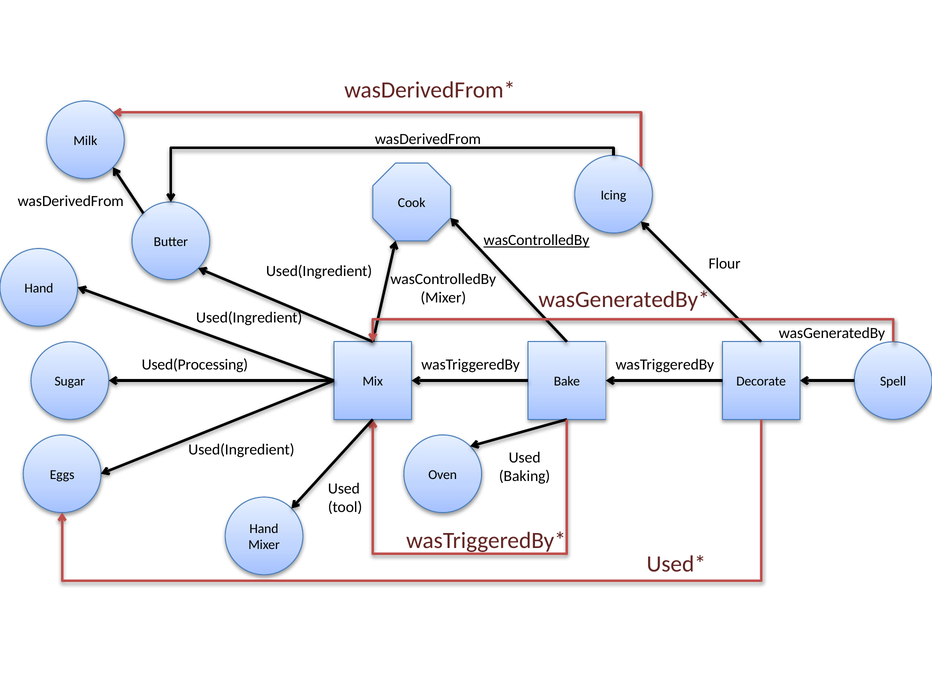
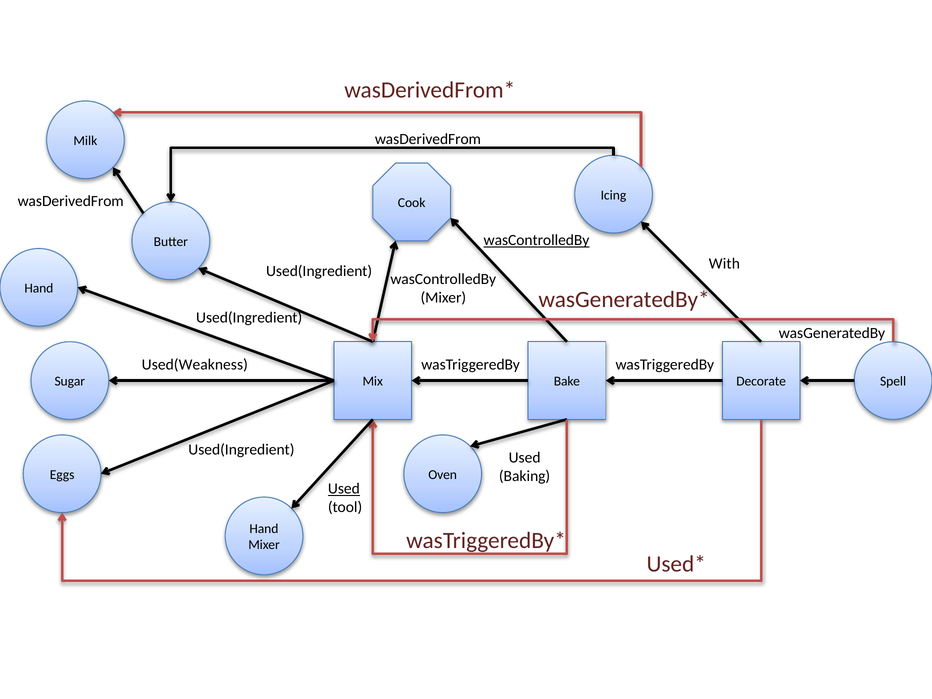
Flour: Flour -> With
Used(Processing: Used(Processing -> Used(Weakness
Used at (344, 489) underline: none -> present
